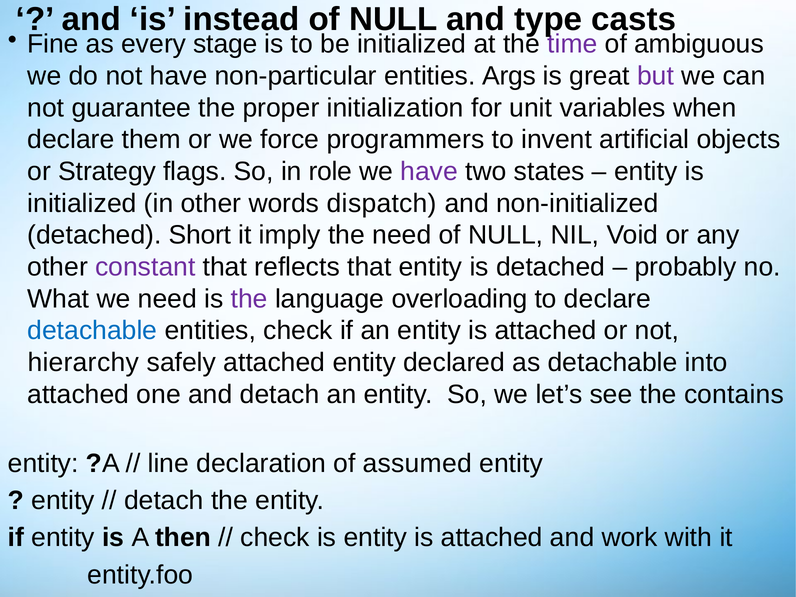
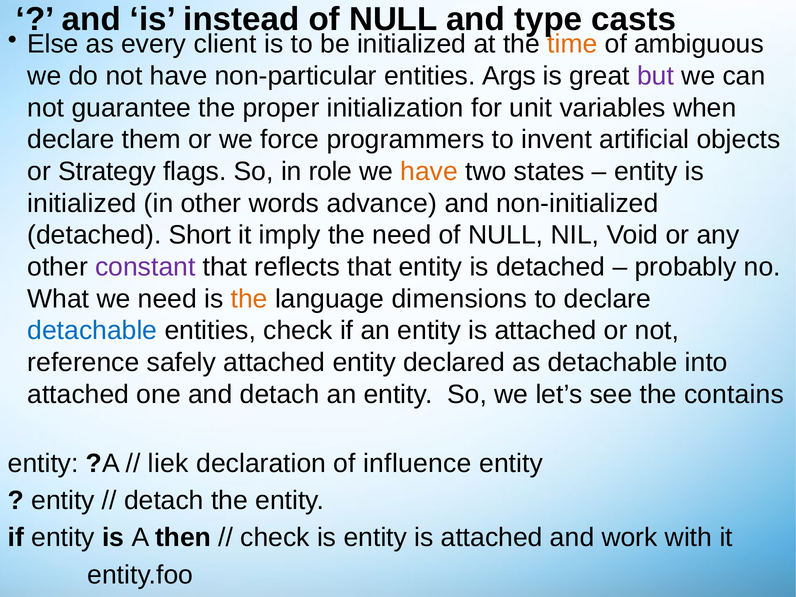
Fine: Fine -> Else
stage: stage -> client
time colour: purple -> orange
have at (429, 172) colour: purple -> orange
dispatch: dispatch -> advance
the at (249, 299) colour: purple -> orange
overloading: overloading -> dimensions
hierarchy: hierarchy -> reference
line: line -> liek
assumed: assumed -> influence
